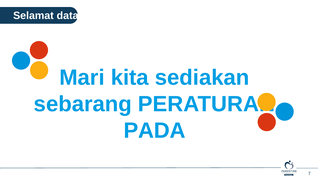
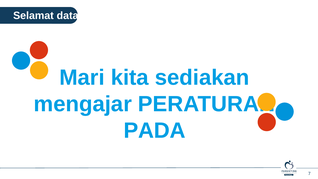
sebarang: sebarang -> mengajar
